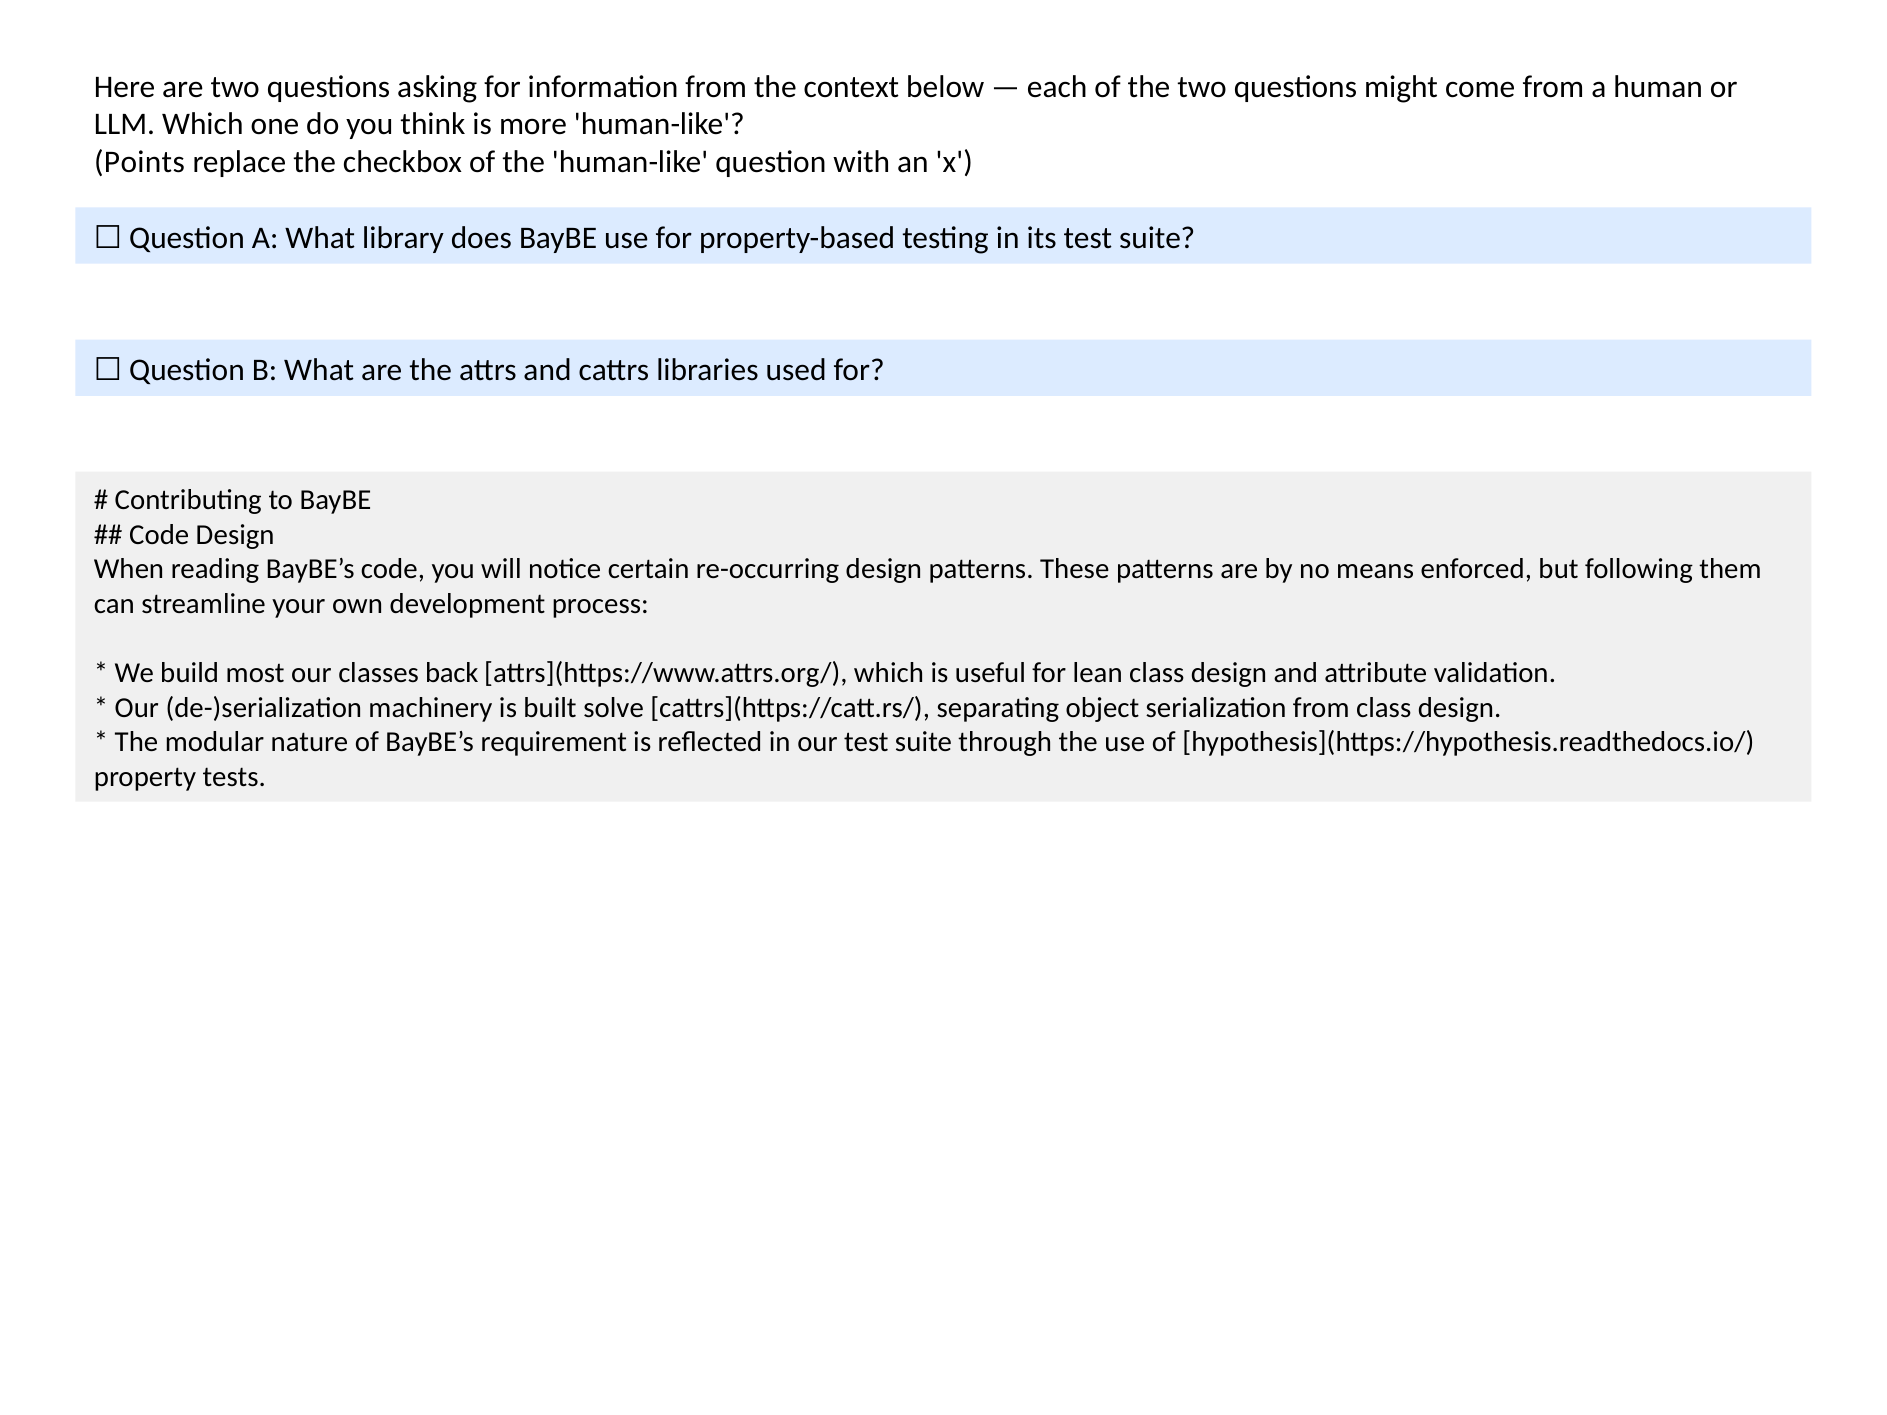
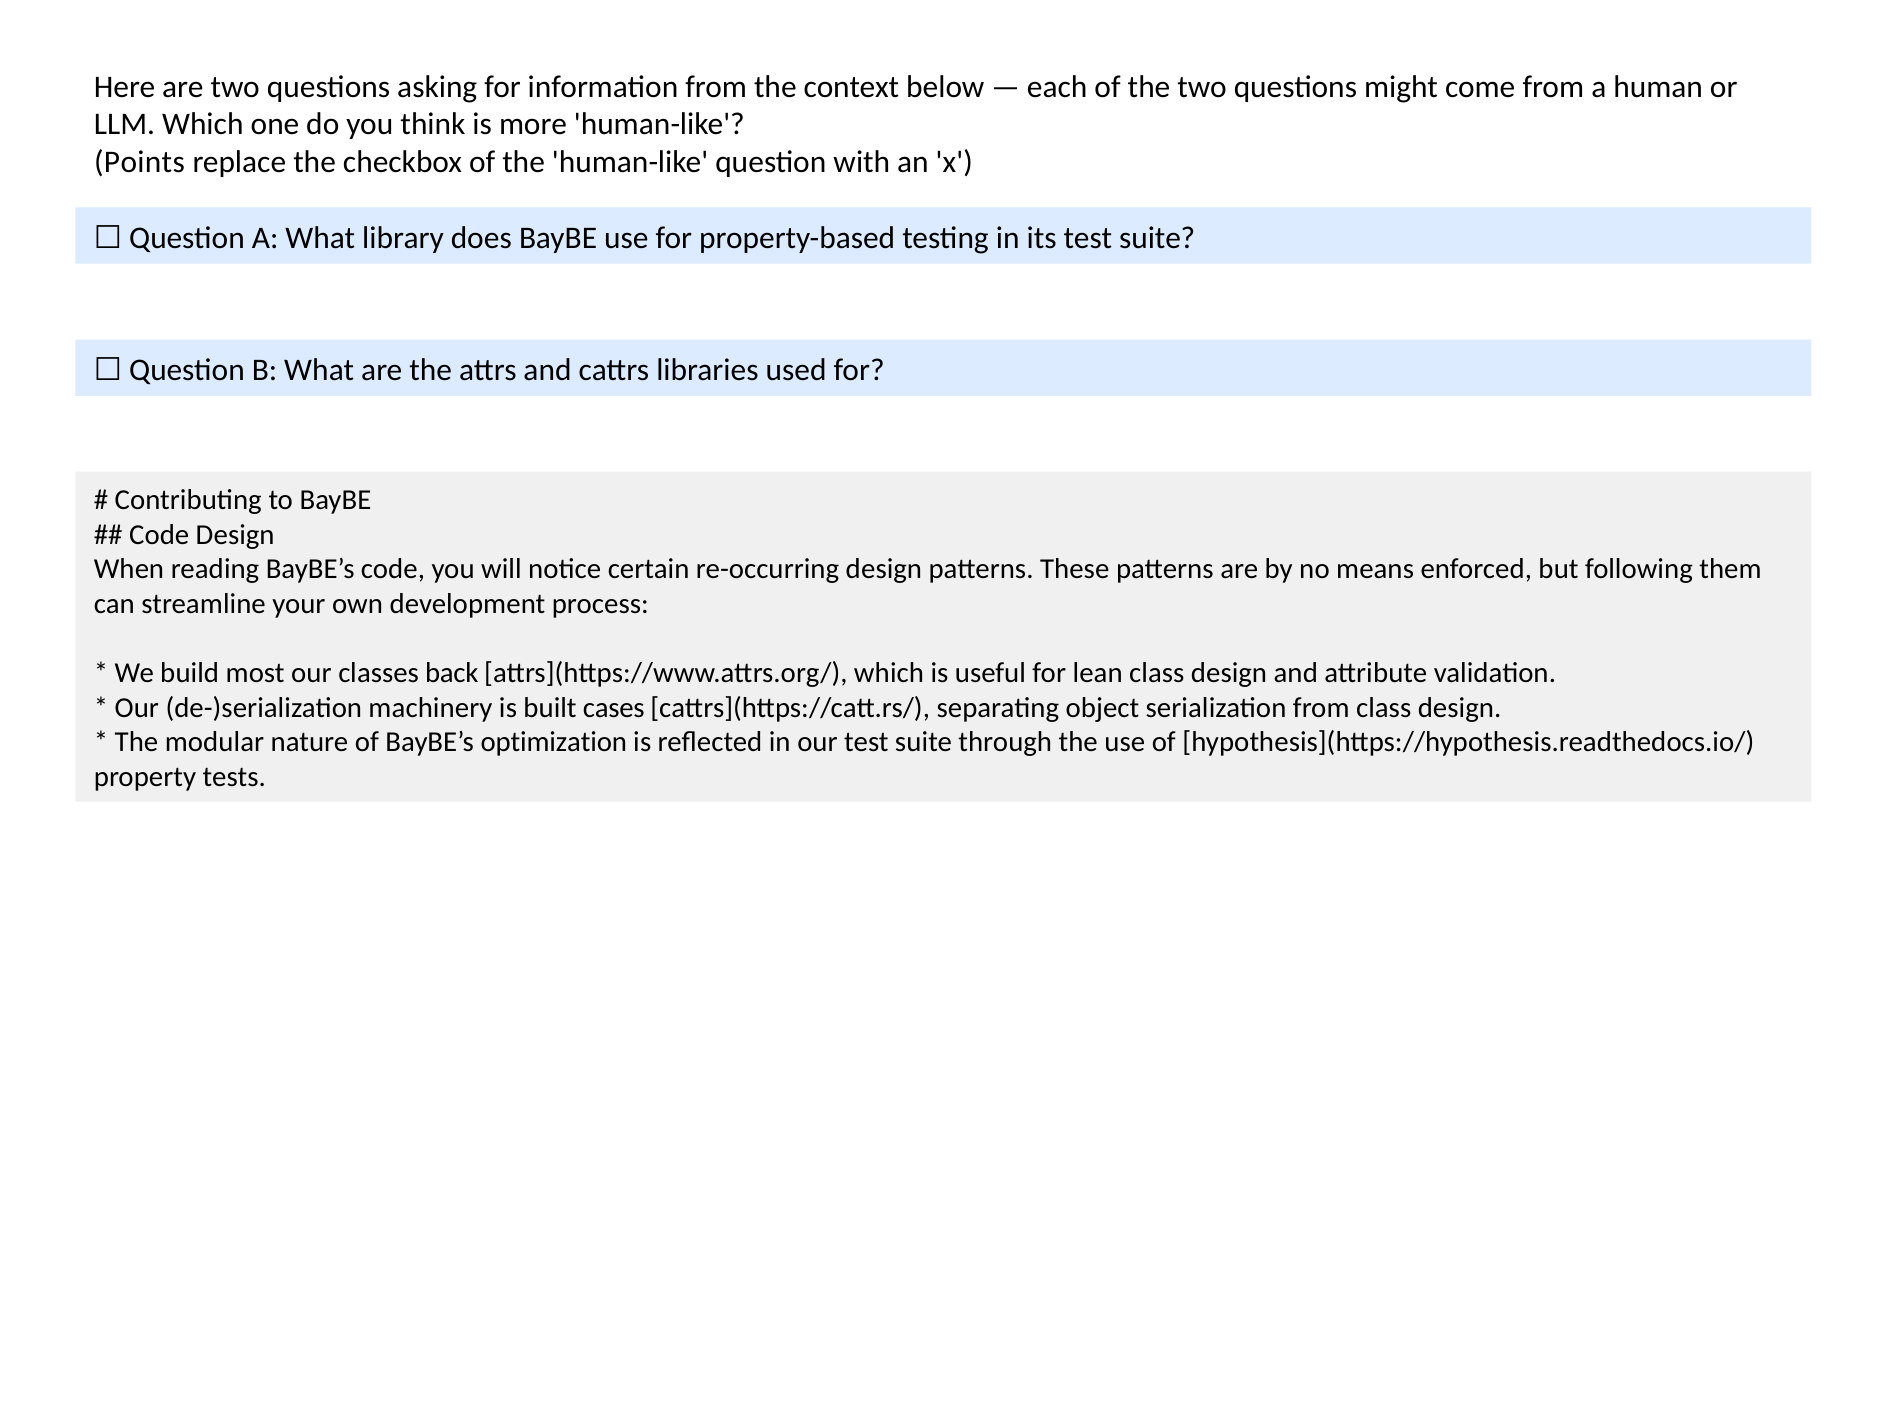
solve: solve -> cases
requirement: requirement -> optimization
